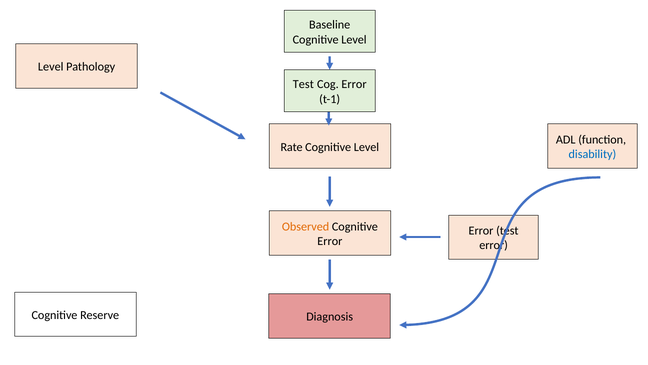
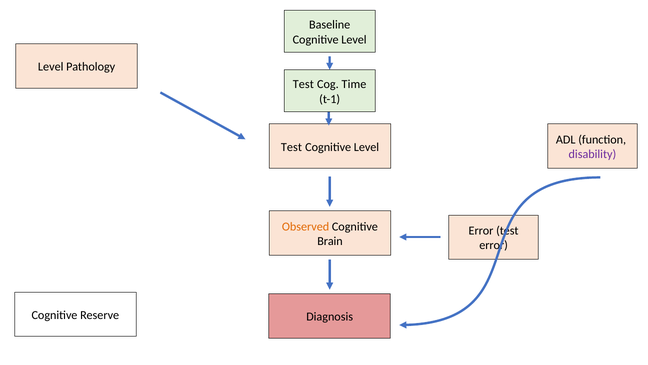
Cog Error: Error -> Time
Rate at (292, 147): Rate -> Test
disability colour: blue -> purple
Error at (330, 241): Error -> Brain
